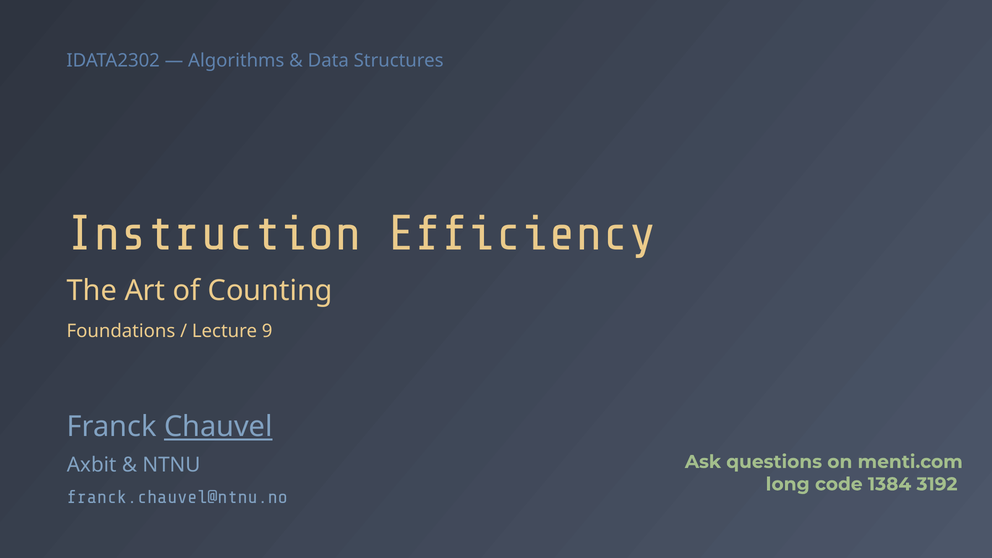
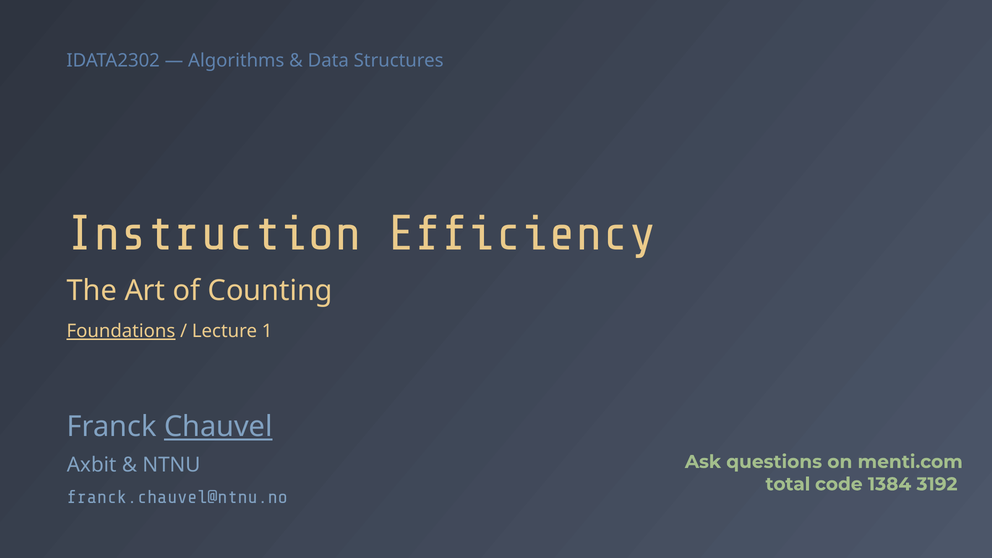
Foundations underline: none -> present
9: 9 -> 1
long: long -> total
